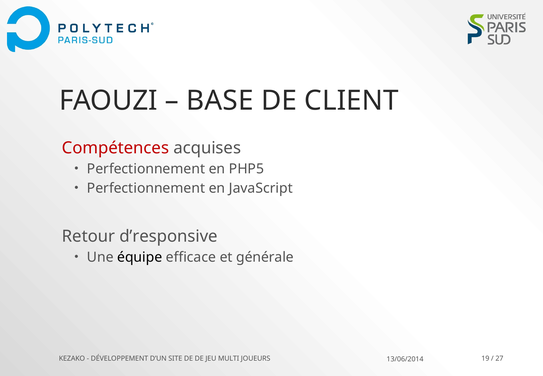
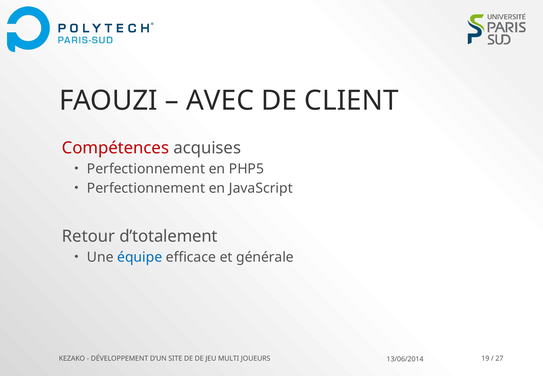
BASE: BASE -> AVEC
d’responsive: d’responsive -> d’totalement
équipe colour: black -> blue
